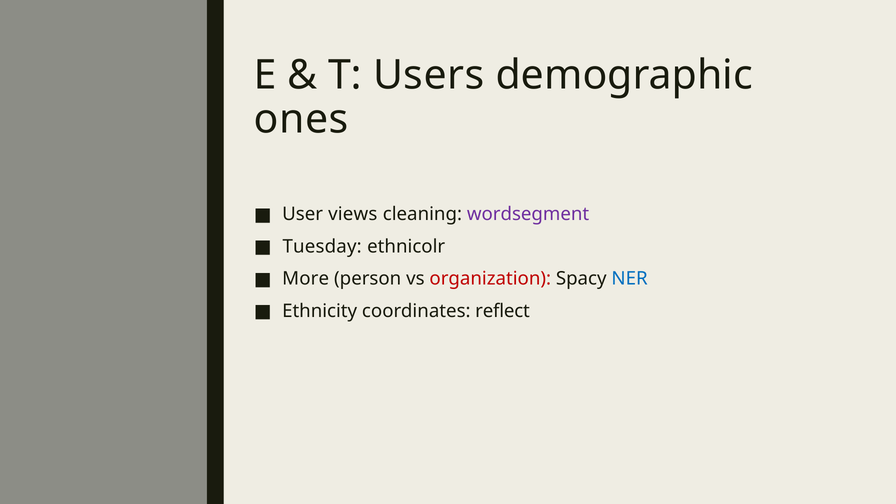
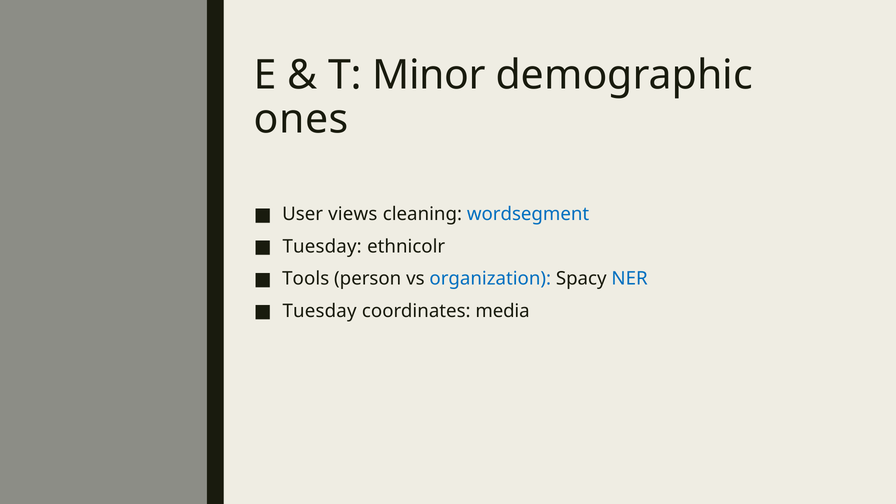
Users: Users -> Minor
wordsegment colour: purple -> blue
More: More -> Tools
organization colour: red -> blue
Ethnicity at (320, 311): Ethnicity -> Tuesday
reflect: reflect -> media
